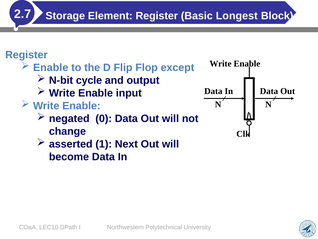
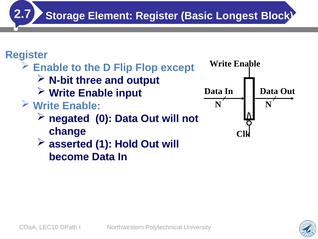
cycle: cycle -> three
Next: Next -> Hold
